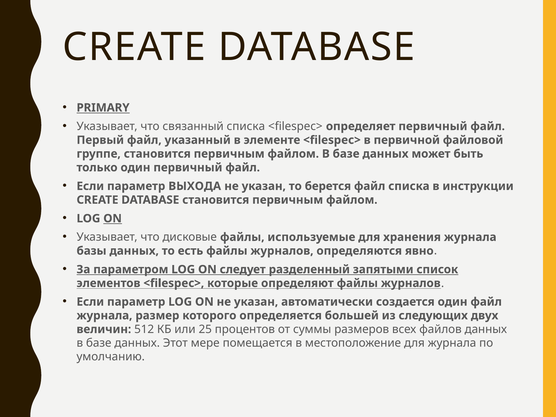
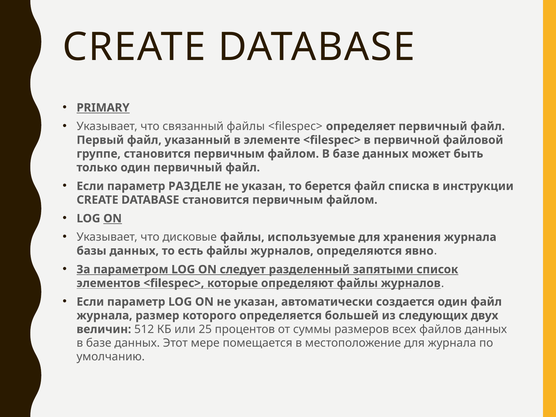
связанный списка: списка -> файлы
ВЫХОДА: ВЫХОДА -> РАЗДЕЛЕ
